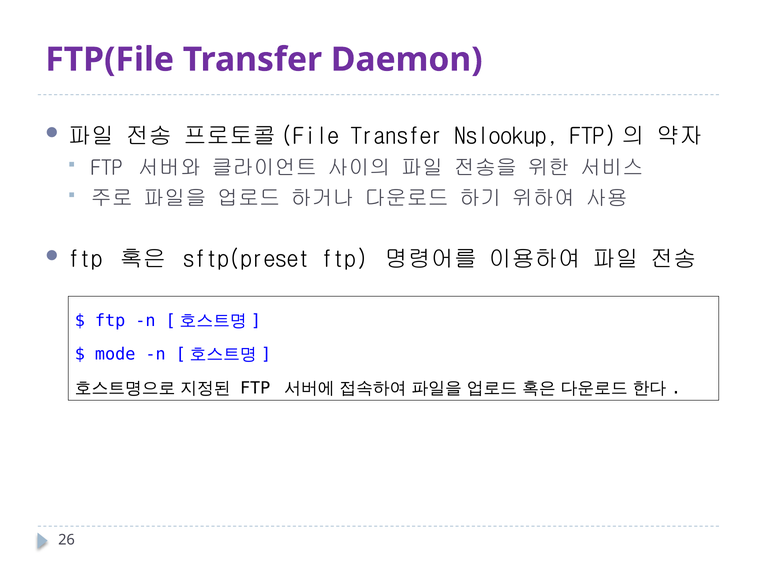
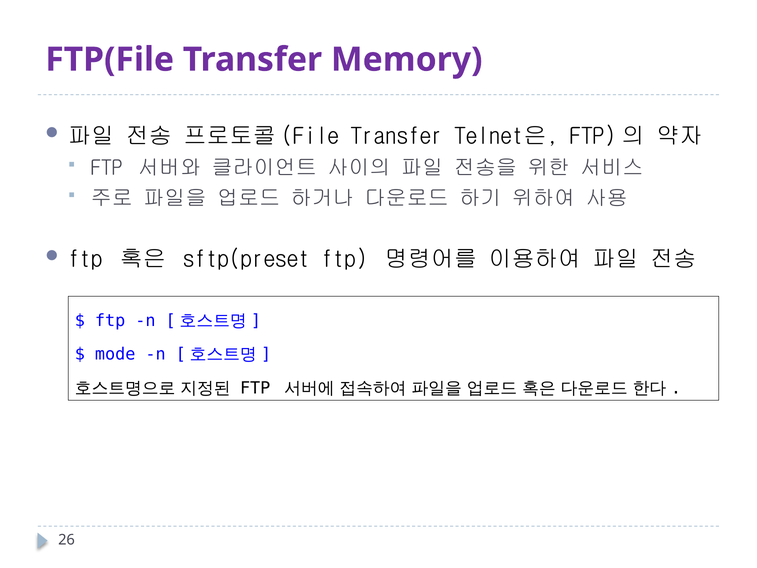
Daemon: Daemon -> Memory
Nslookup: Nslookup -> Telnet은
